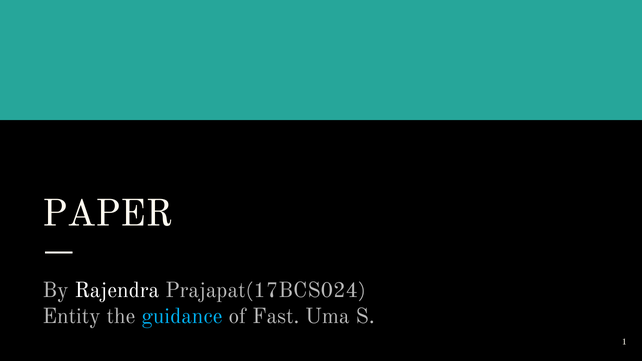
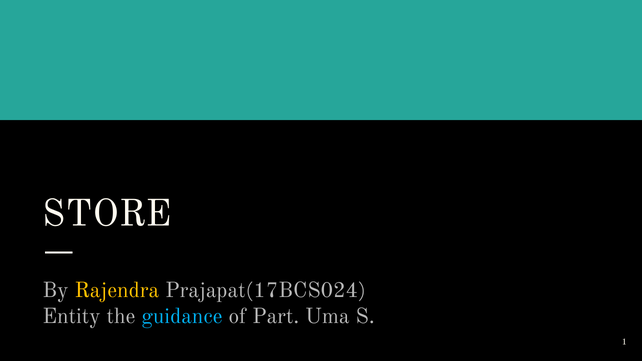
PAPER: PAPER -> STORE
Rajendra colour: white -> yellow
Fast: Fast -> Part
